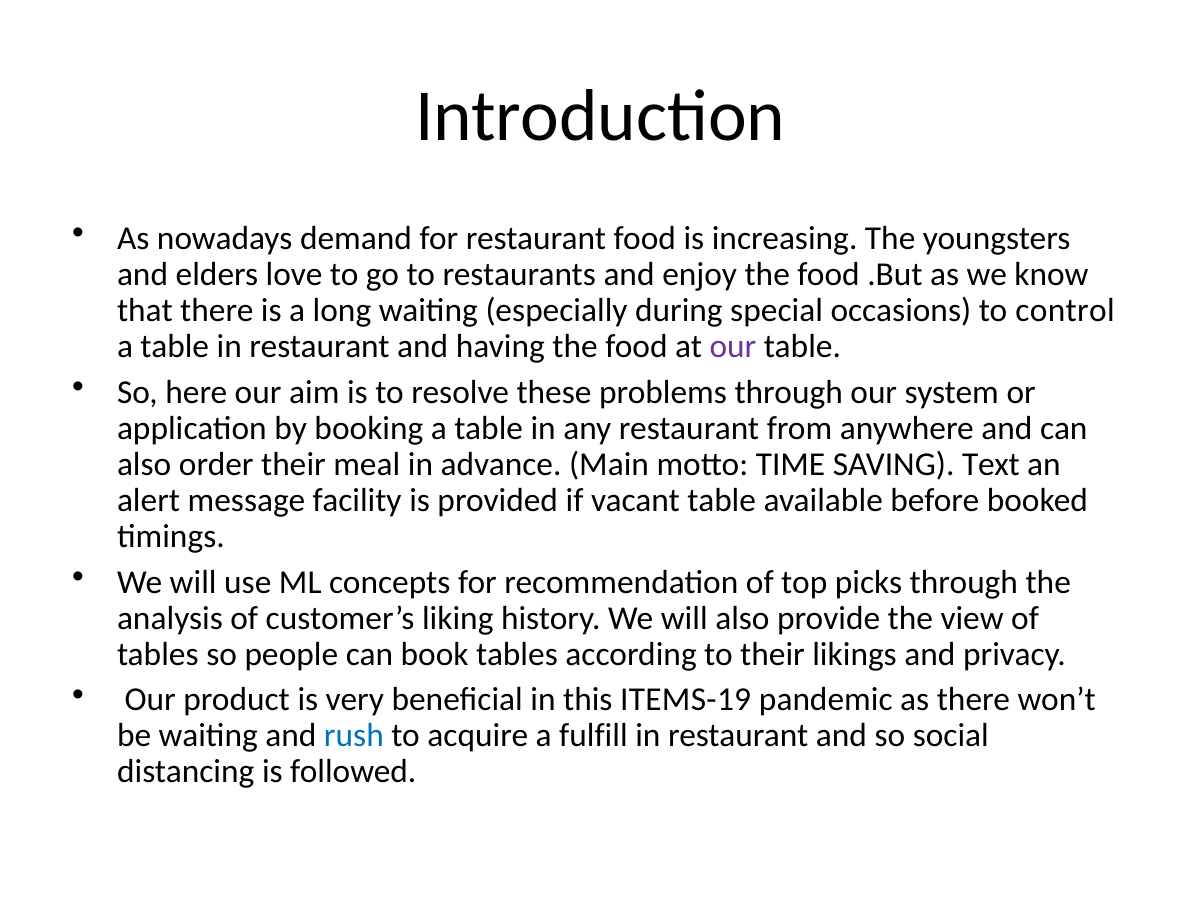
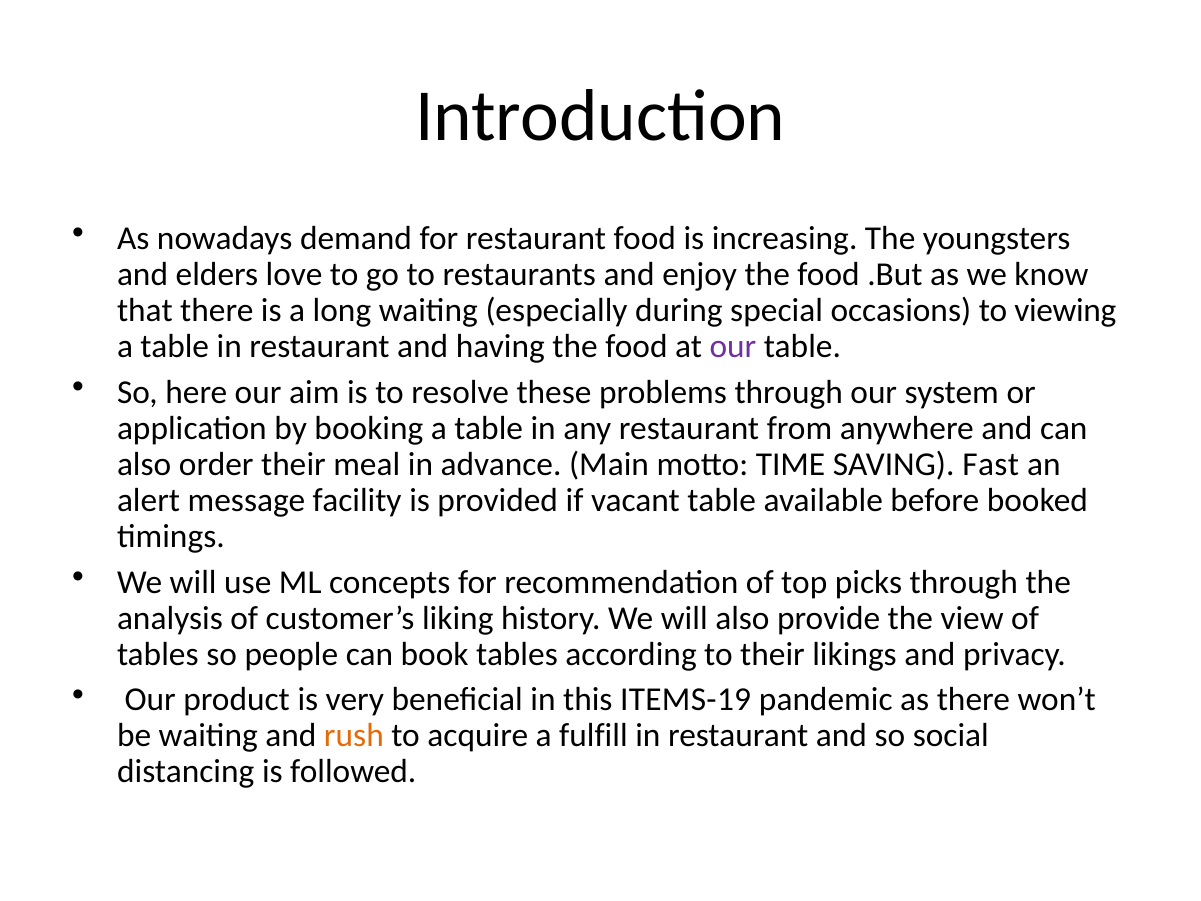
control: control -> viewing
Text: Text -> Fast
rush colour: blue -> orange
